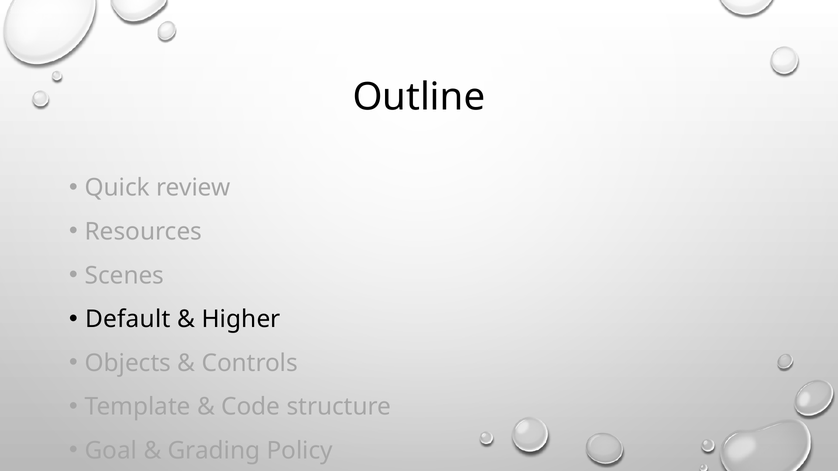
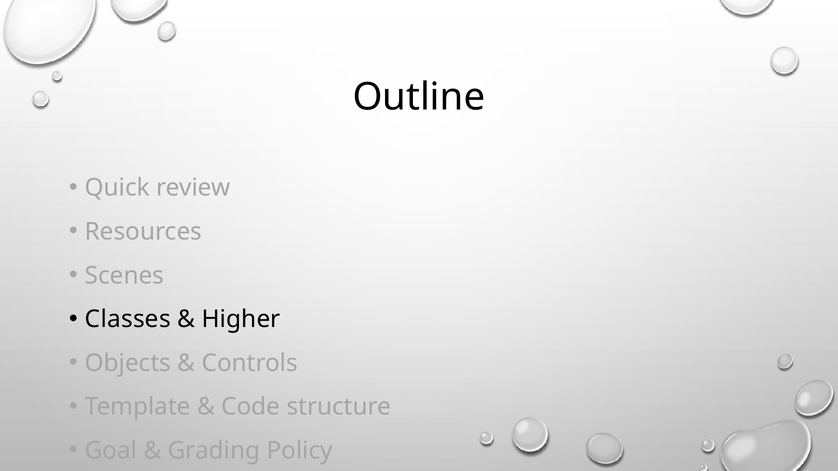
Default: Default -> Classes
